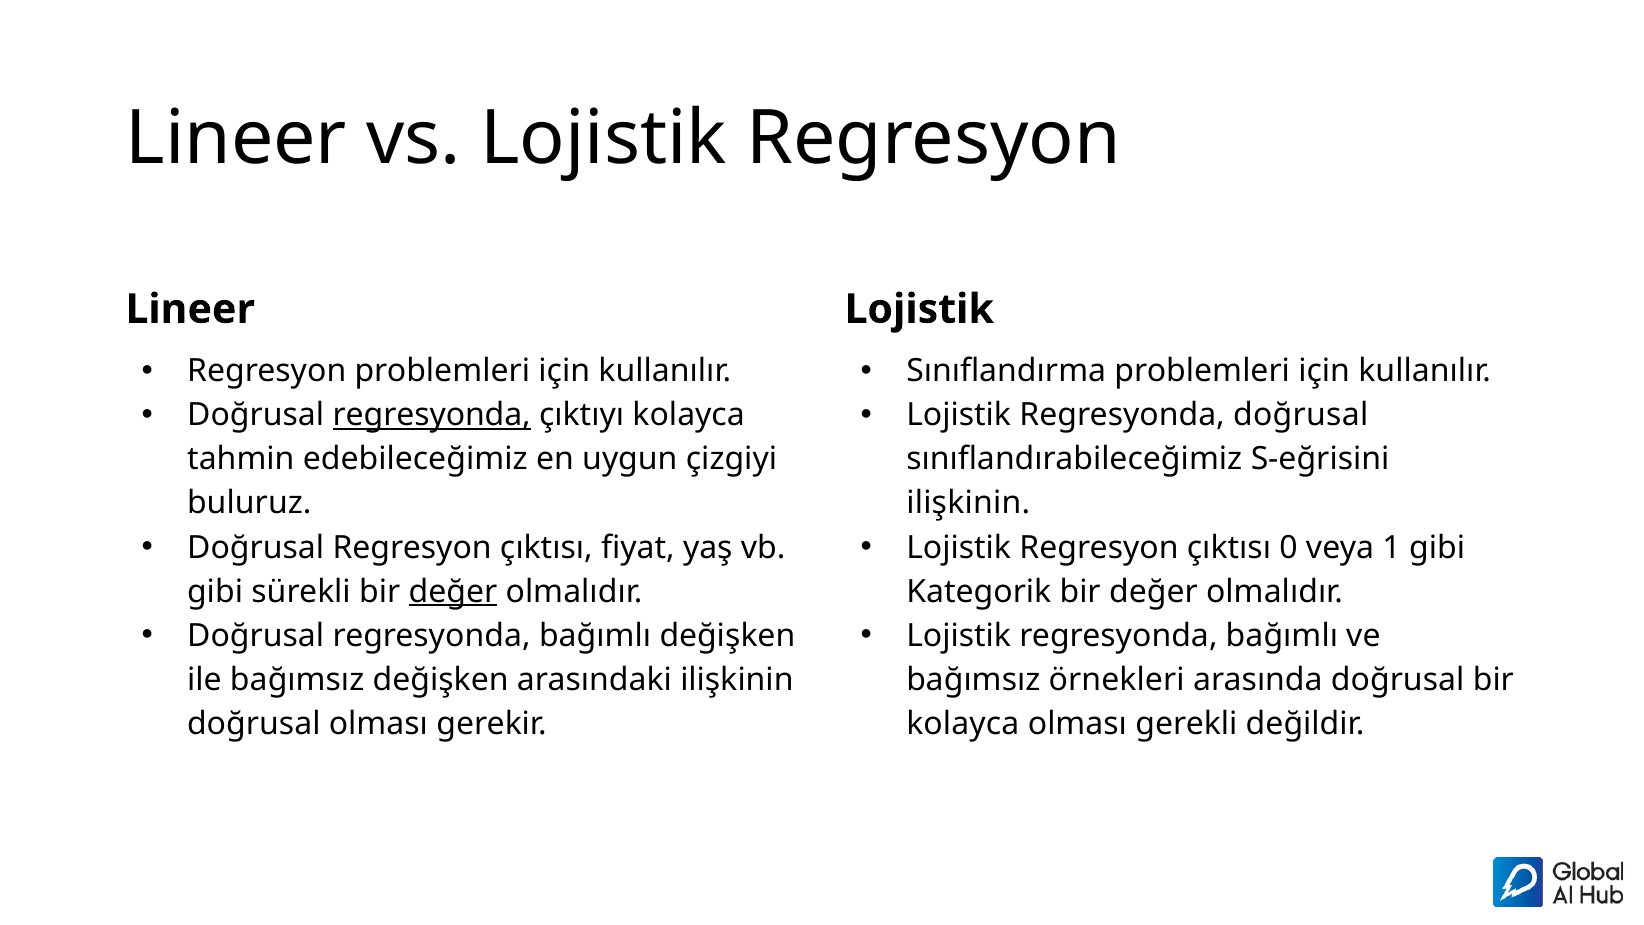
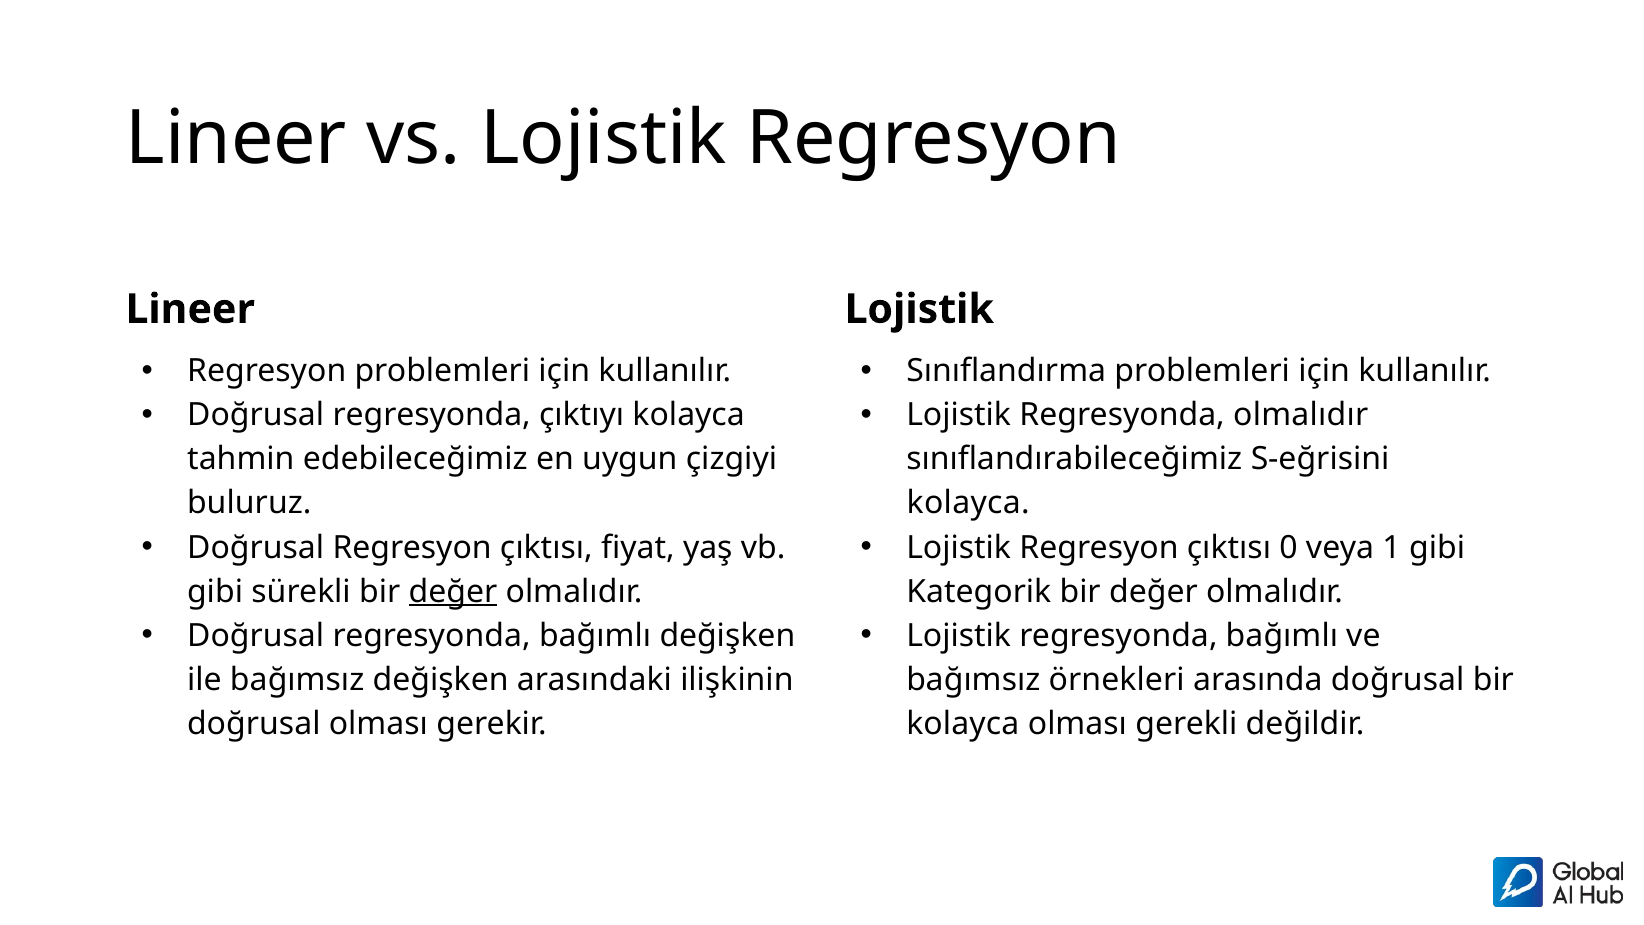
regresyonda at (432, 415) underline: present -> none
Regresyonda doğrusal: doğrusal -> olmalıdır
ilişkinin at (968, 503): ilişkinin -> kolayca
